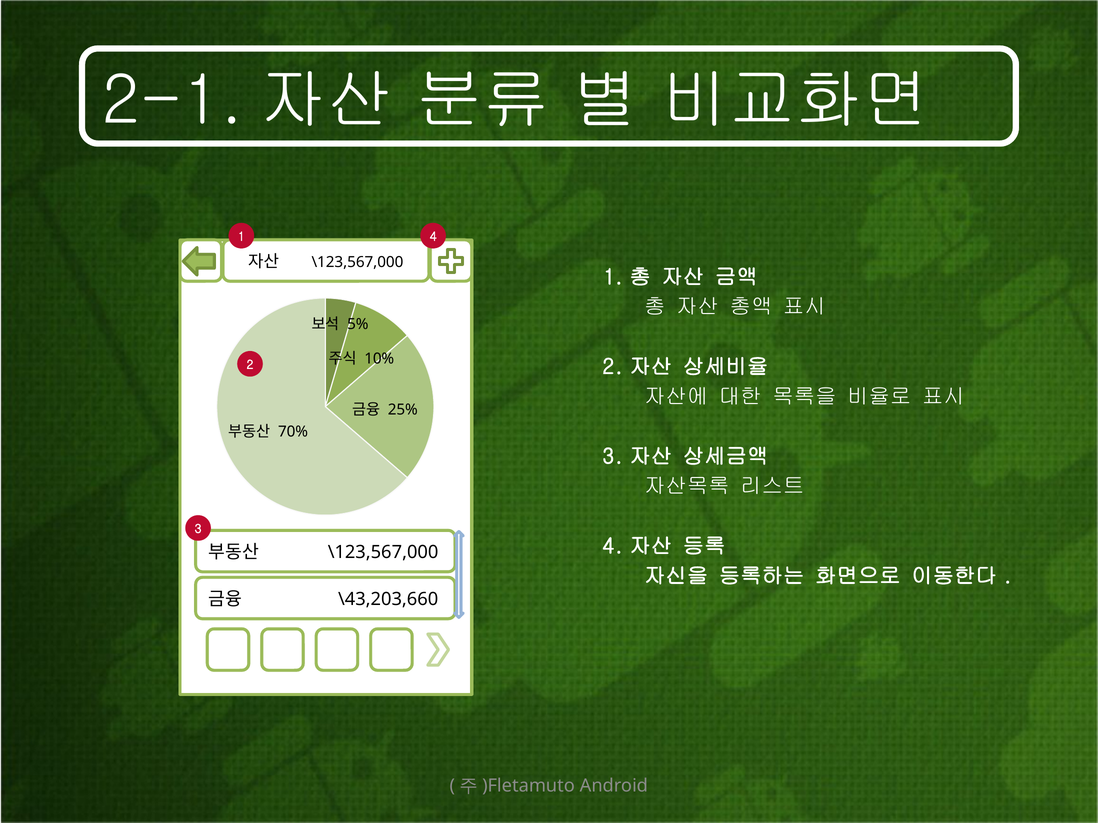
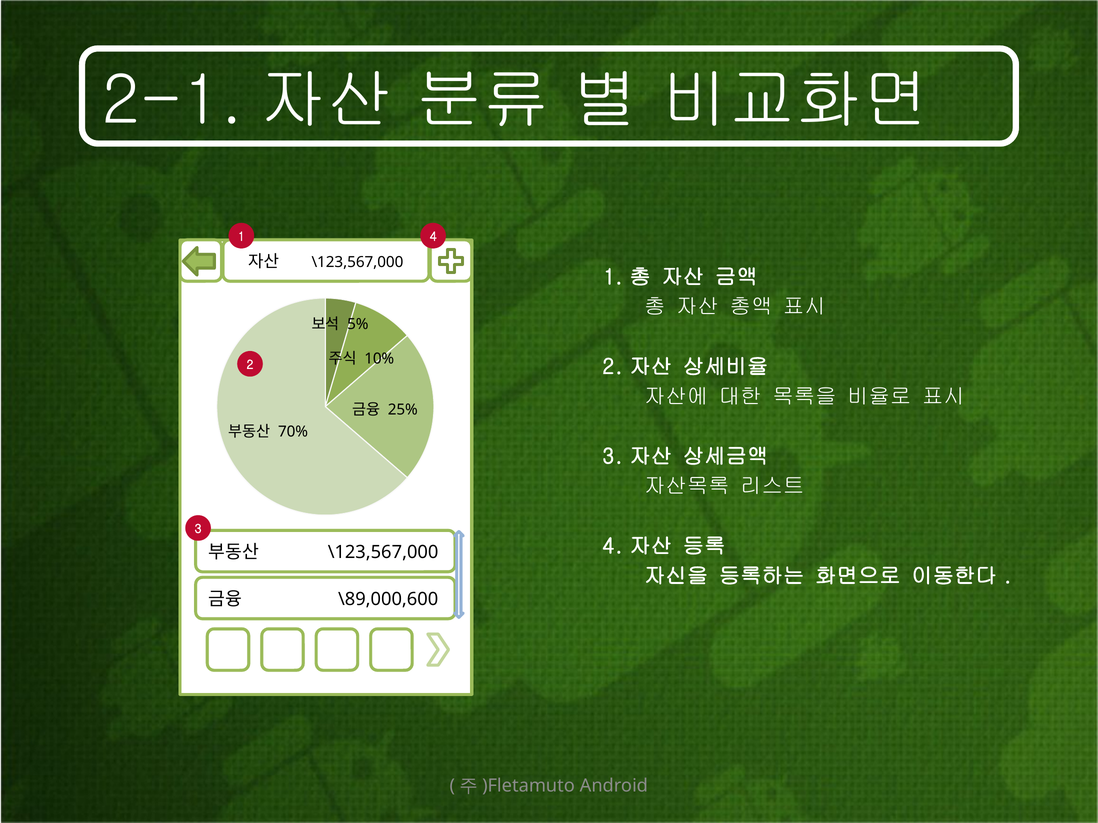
\43,203,660: \43,203,660 -> \89,000,600
